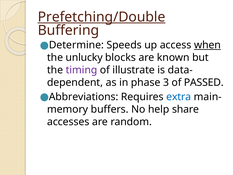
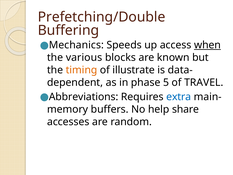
Prefetching/Double underline: present -> none
Determine: Determine -> Mechanics
unlucky: unlucky -> various
timing colour: purple -> orange
3: 3 -> 5
PASSED: PASSED -> TRAVEL
